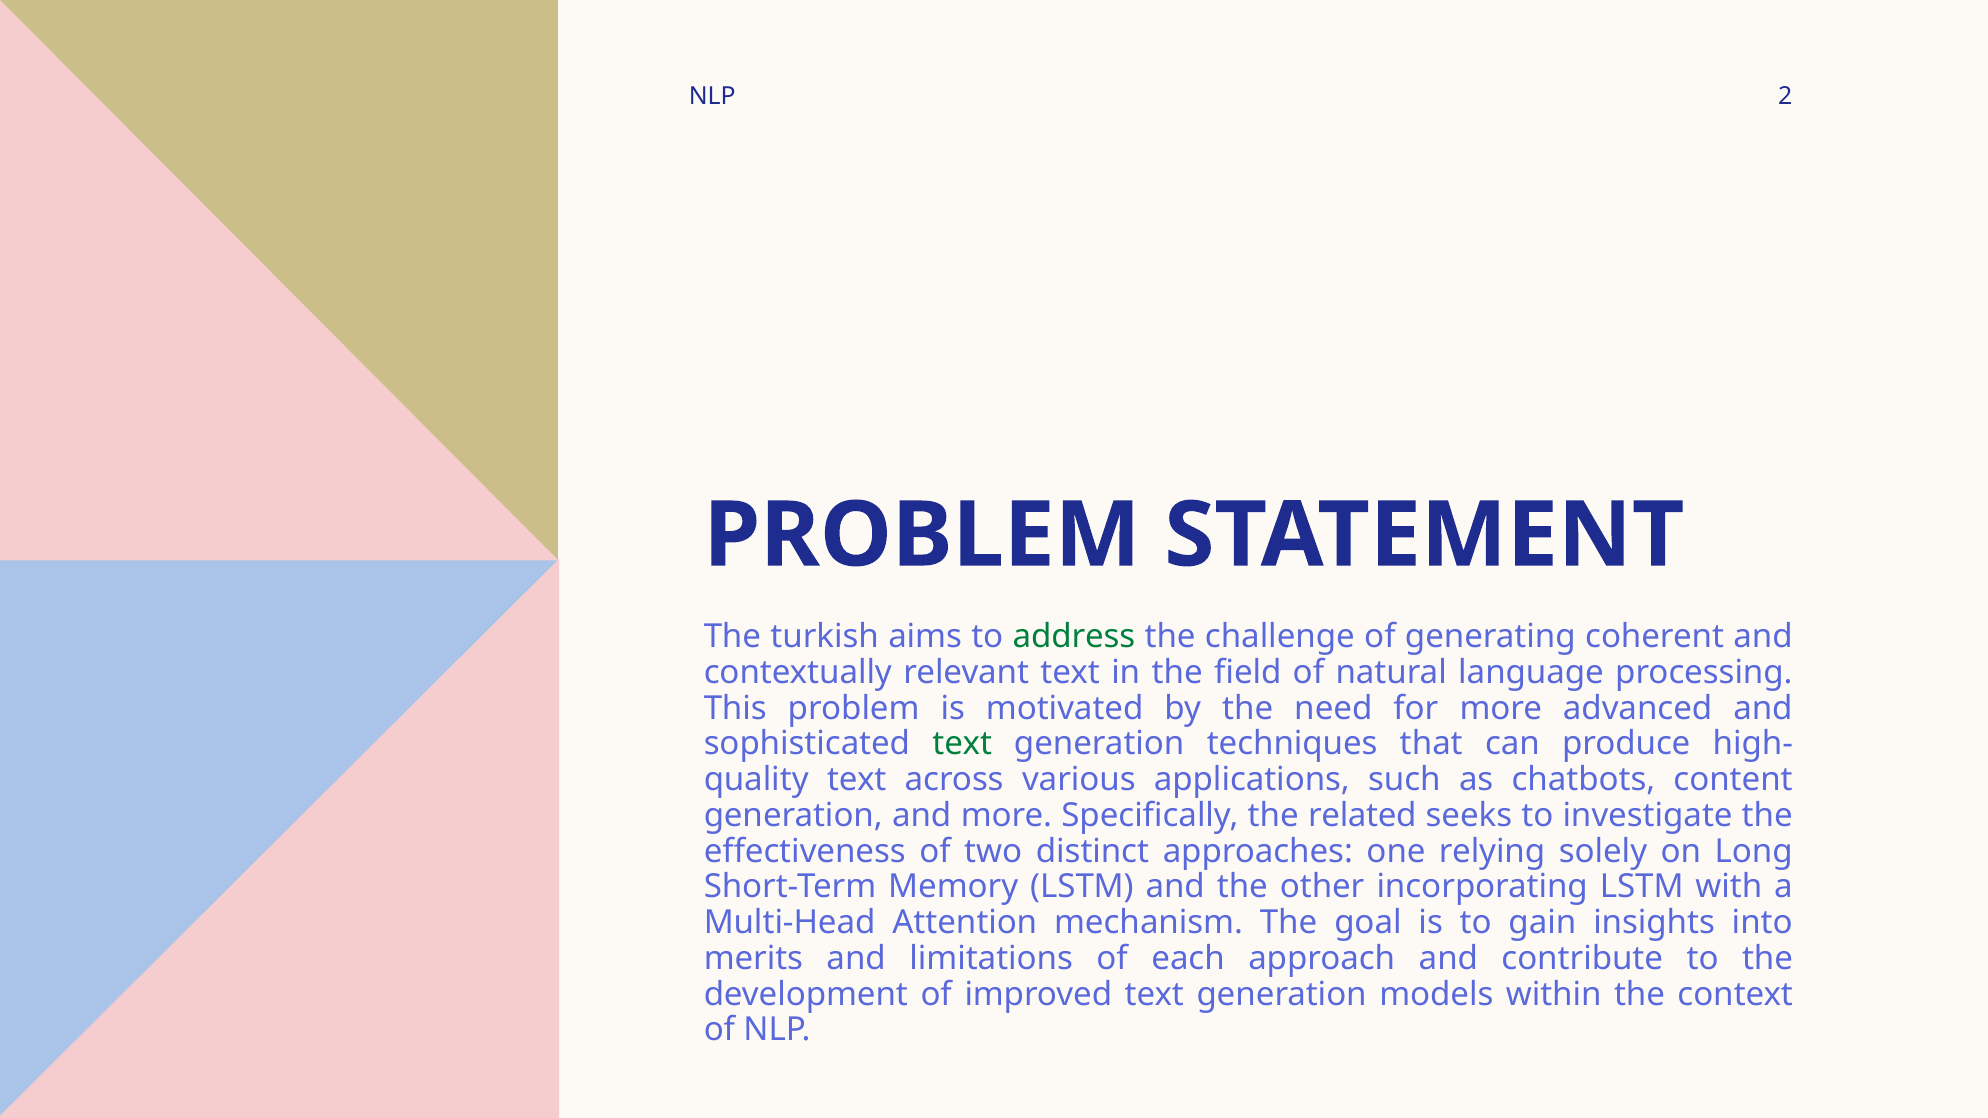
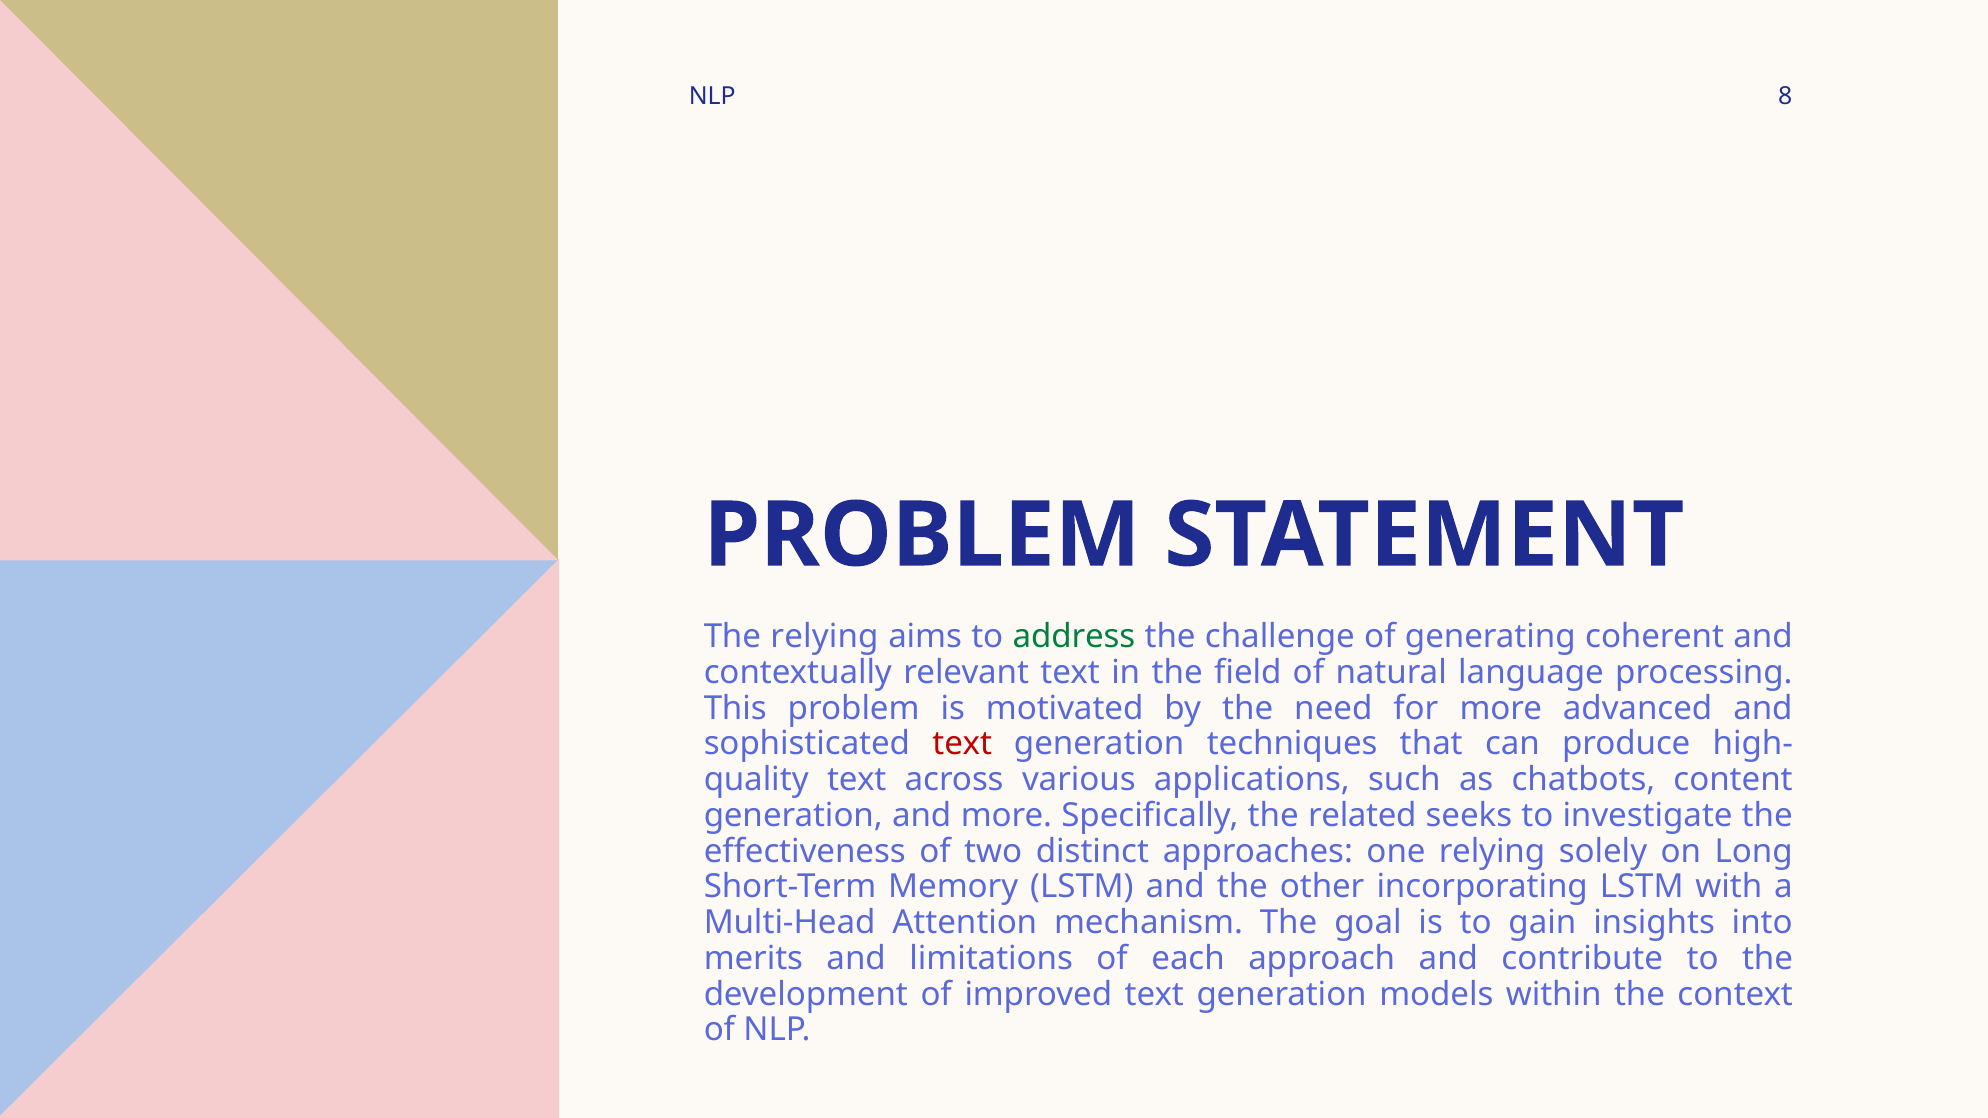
2: 2 -> 8
The turkish: turkish -> relying
text at (962, 744) colour: green -> red
